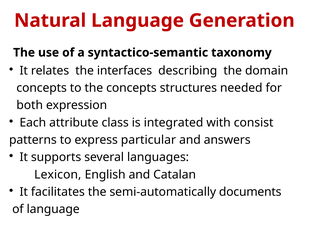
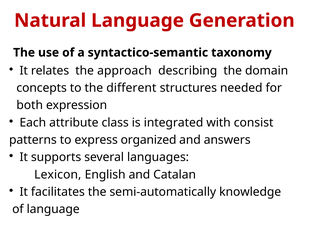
interfaces: interfaces -> approach
the concepts: concepts -> different
particular: particular -> organized
documents: documents -> knowledge
